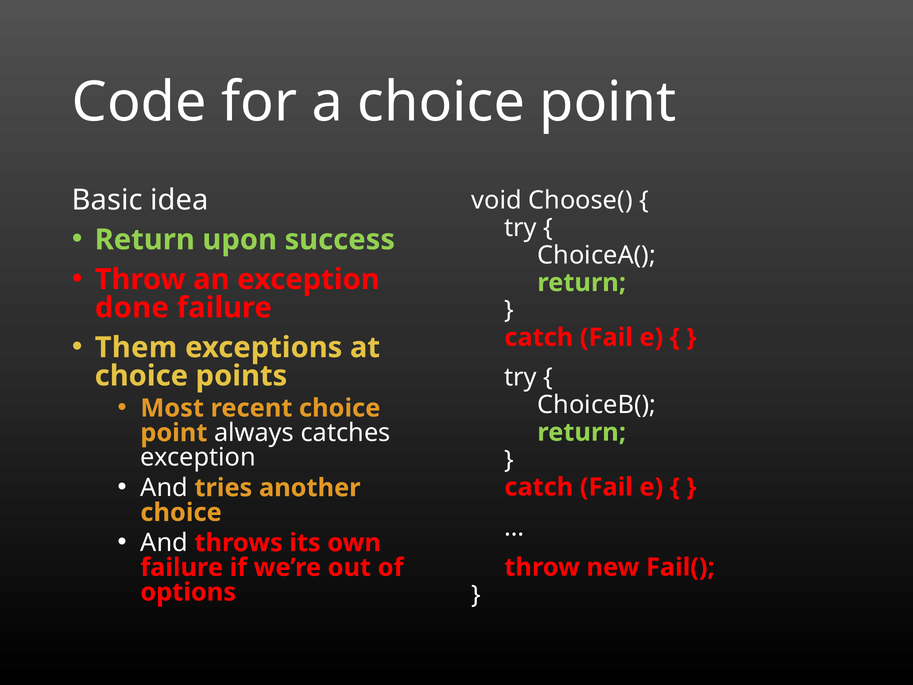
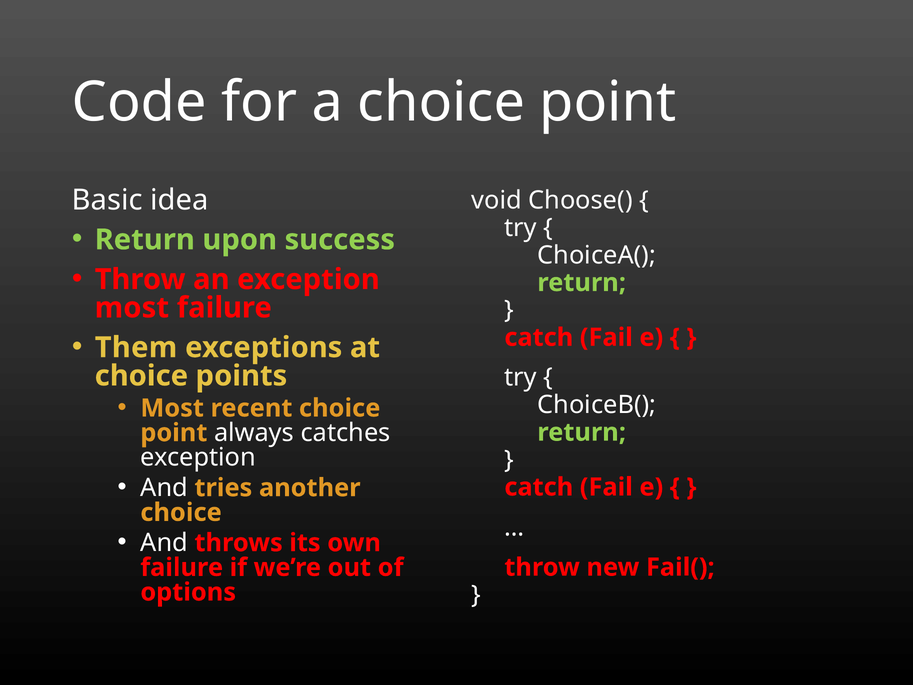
done at (132, 308): done -> most
